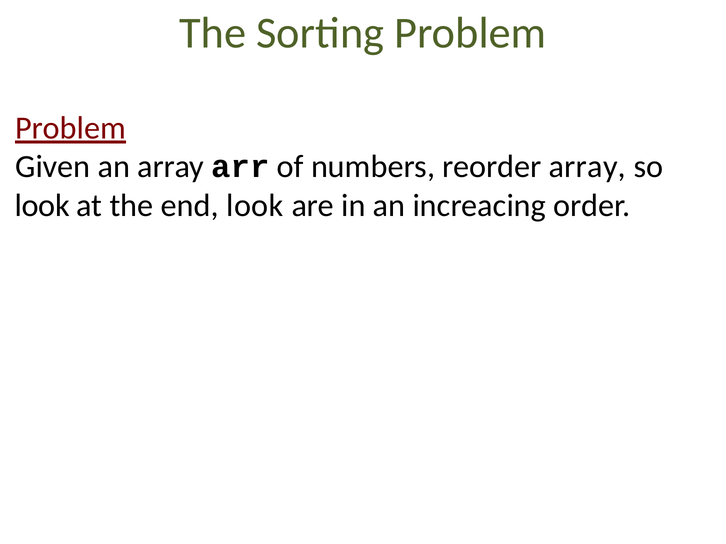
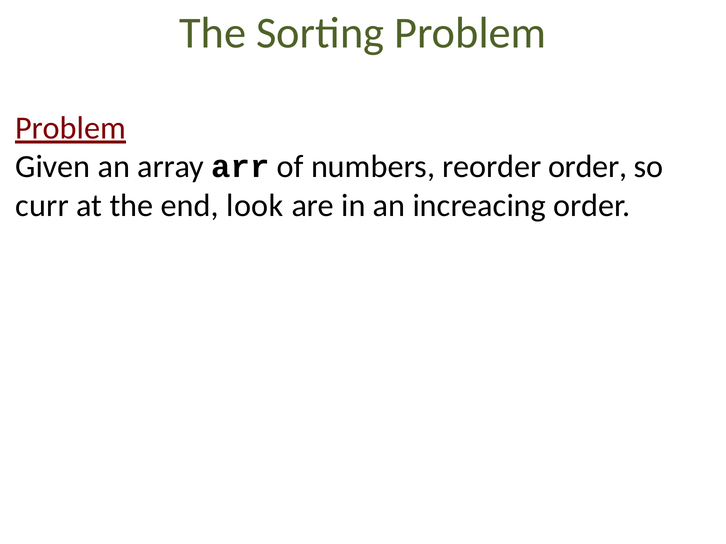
reorder array: array -> order
look at (42, 206): look -> curr
